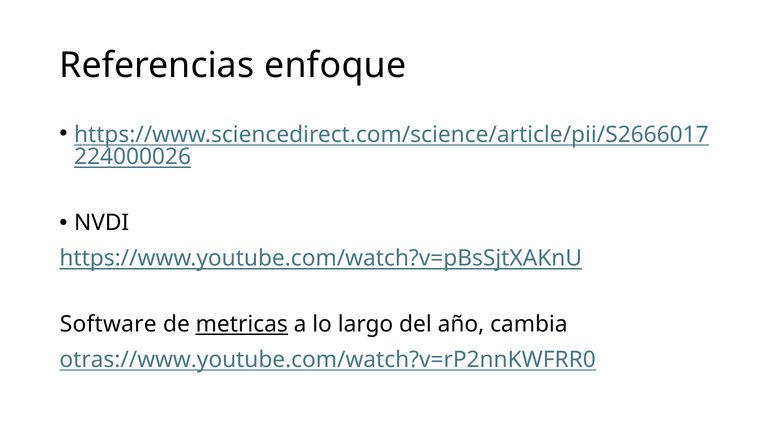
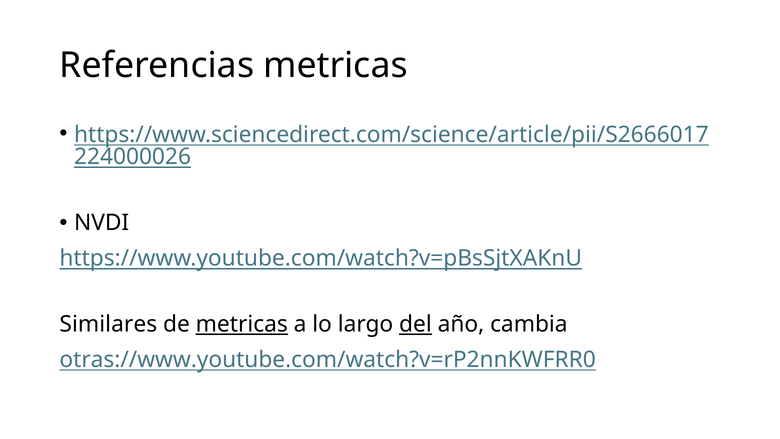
Referencias enfoque: enfoque -> metricas
Software: Software -> Similares
del underline: none -> present
